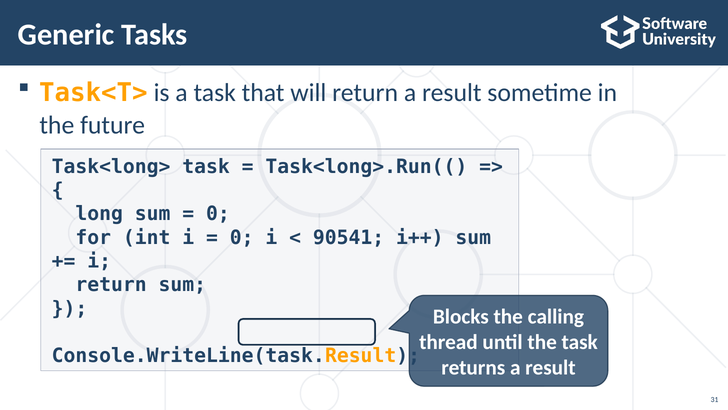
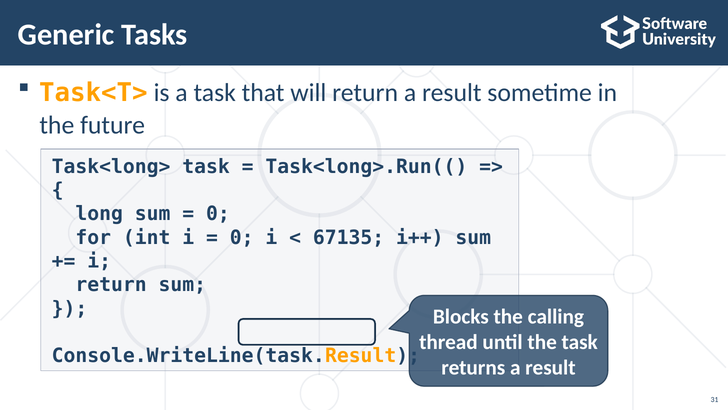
90541: 90541 -> 67135
